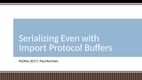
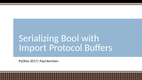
Even: Even -> Bool
